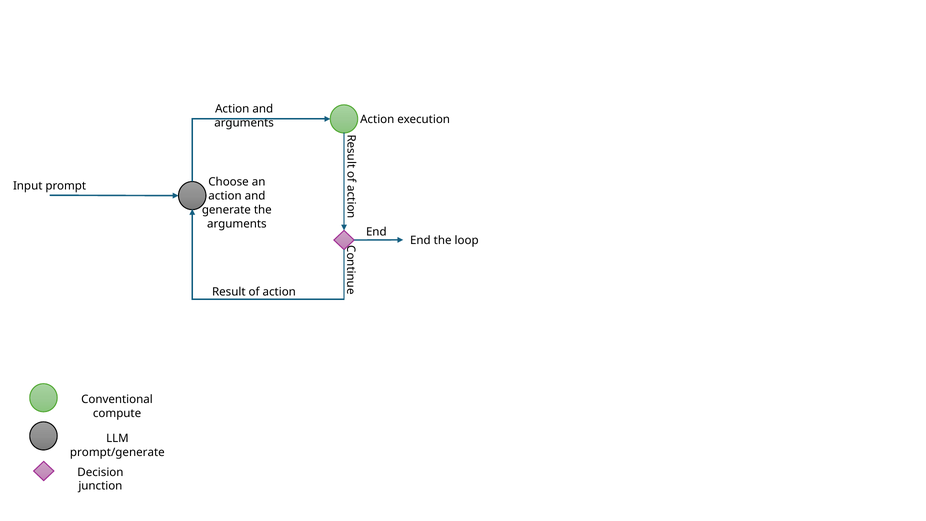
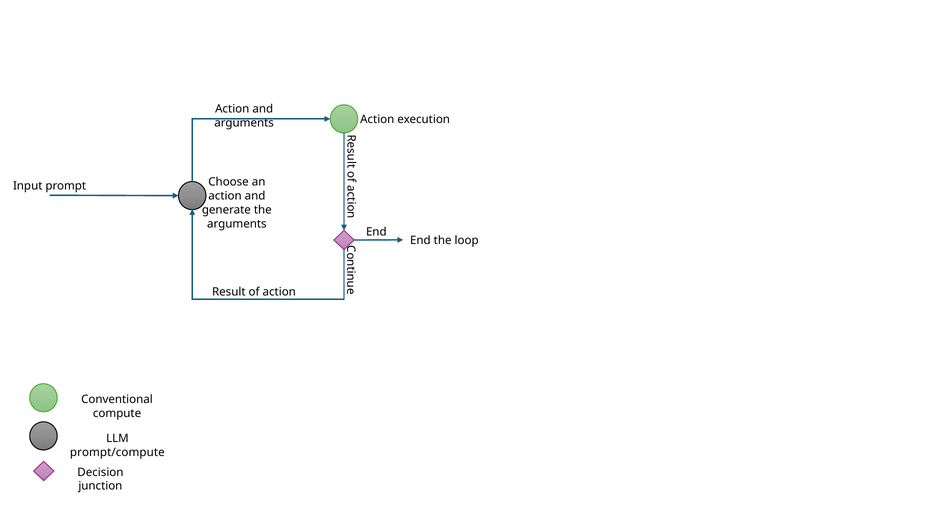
prompt/generate: prompt/generate -> prompt/compute
